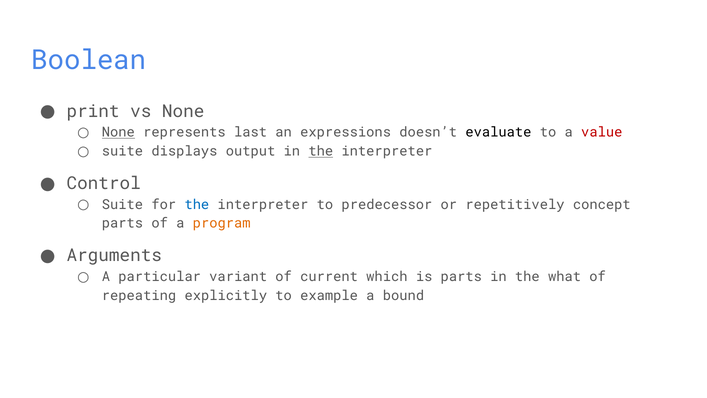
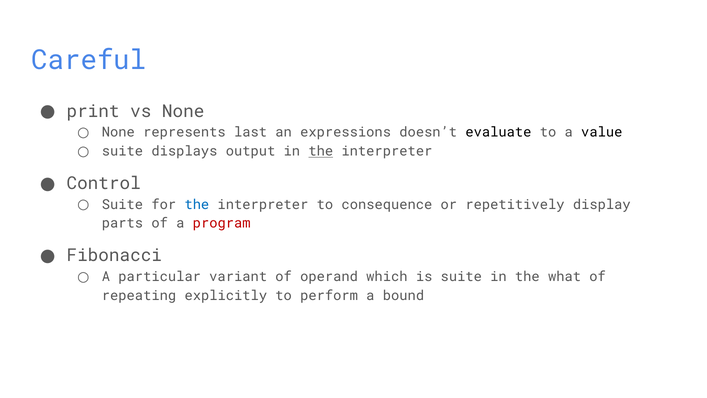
Boolean: Boolean -> Careful
None at (118, 132) underline: present -> none
value colour: red -> black
predecessor: predecessor -> consequence
concept: concept -> display
program colour: orange -> red
Arguments: Arguments -> Fibonacci
current: current -> operand
is parts: parts -> suite
example: example -> perform
